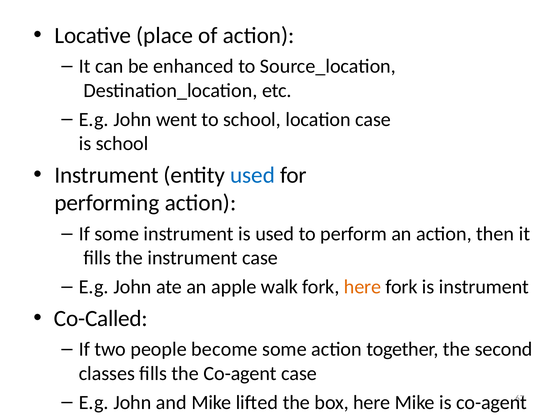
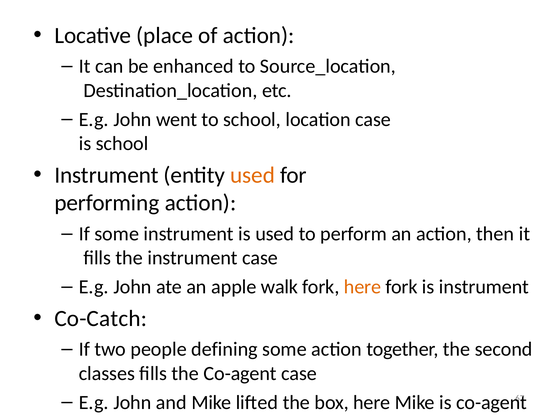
used at (253, 175) colour: blue -> orange
Co-Called: Co-Called -> Co-Catch
become: become -> defining
